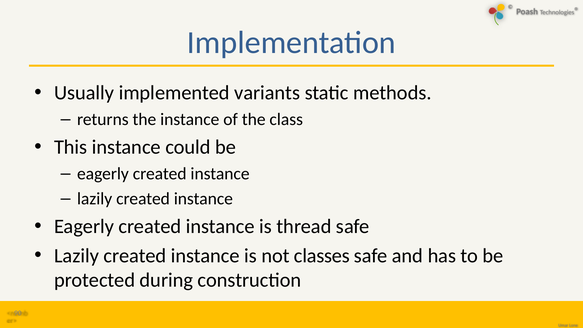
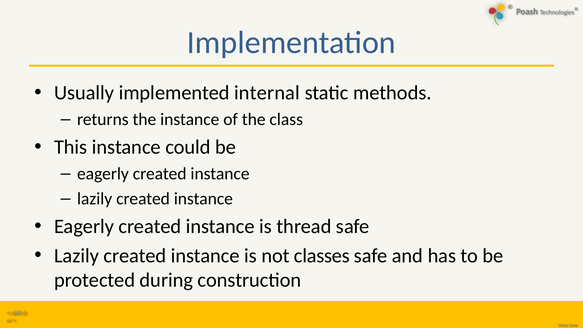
variants: variants -> internal
